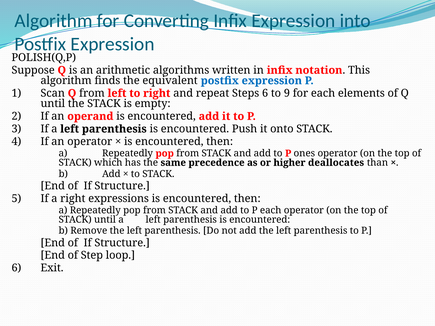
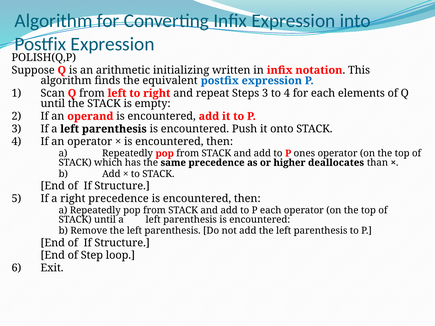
algorithms: algorithms -> initializing
Steps 6: 6 -> 3
to 9: 9 -> 4
right expressions: expressions -> precedence
